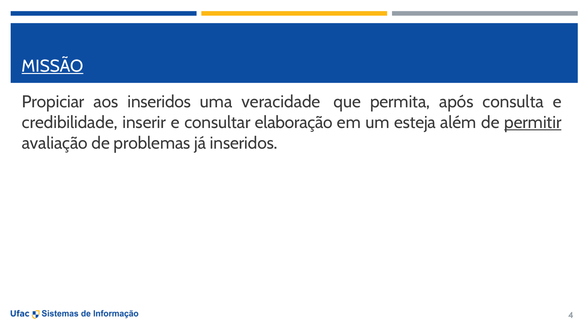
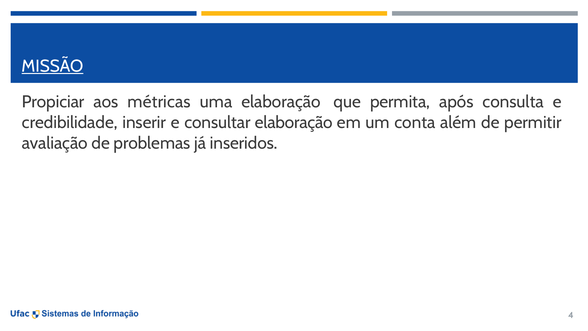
aos inseridos: inseridos -> métricas
uma veracidade: veracidade -> elaboração
esteja: esteja -> conta
permitir underline: present -> none
